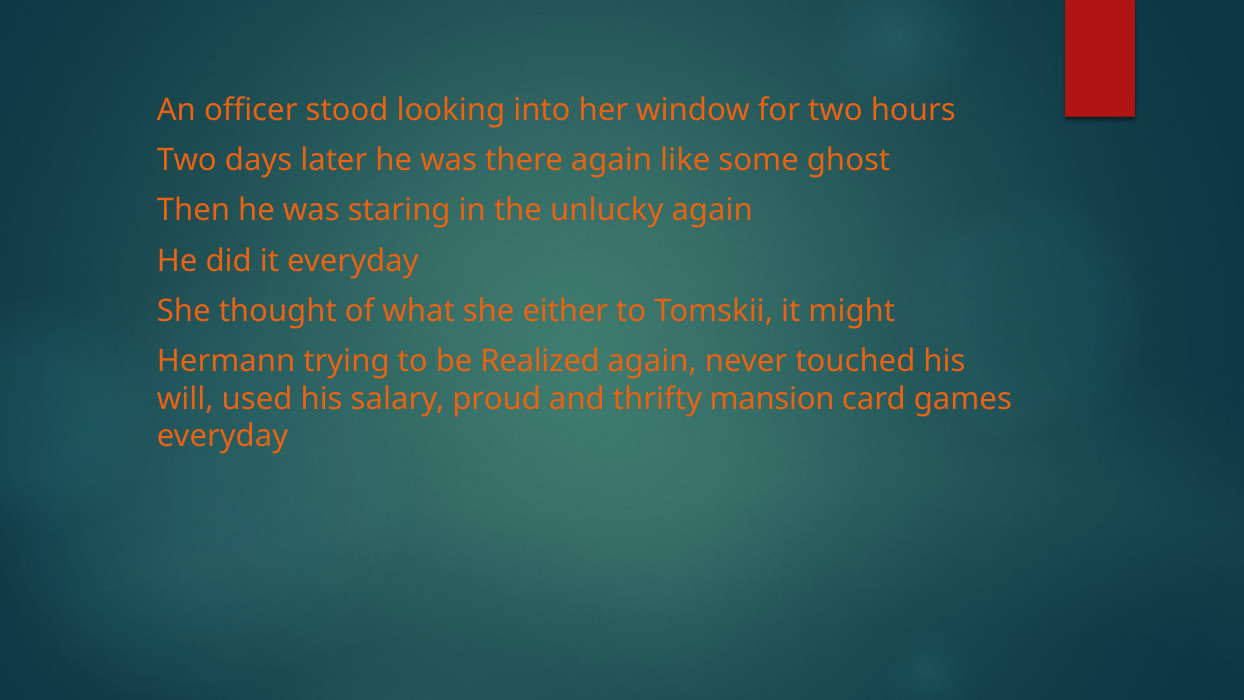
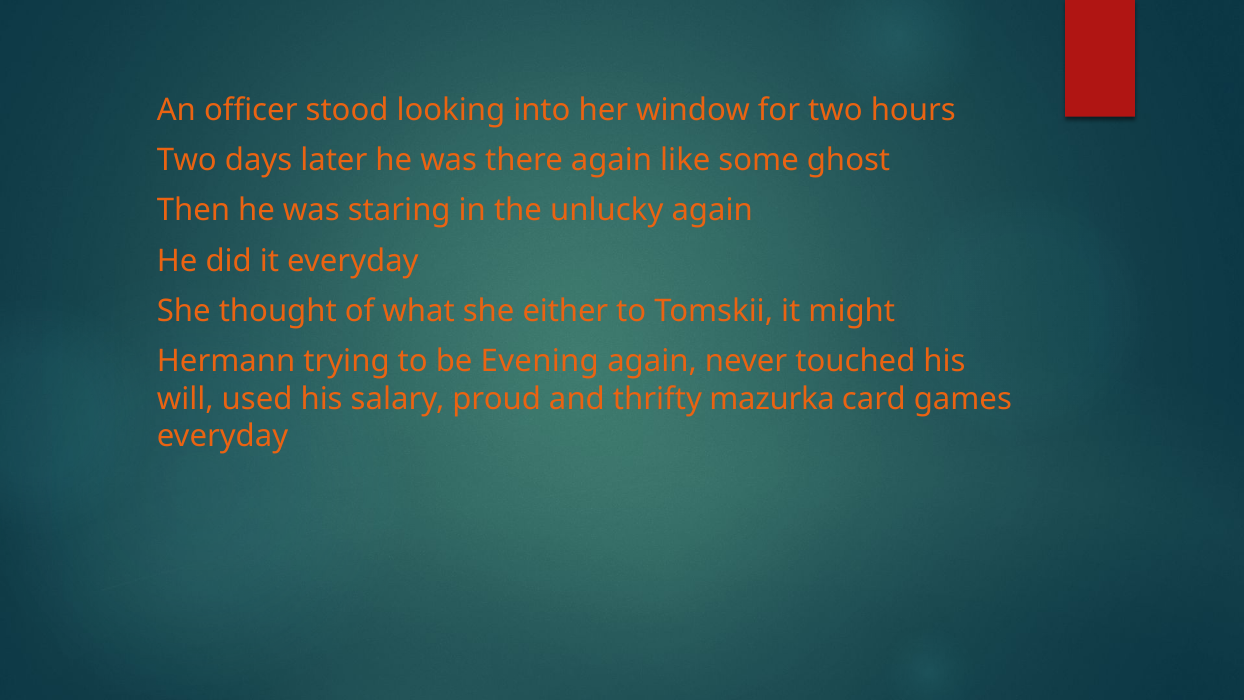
Realized: Realized -> Evening
mansion: mansion -> mazurka
